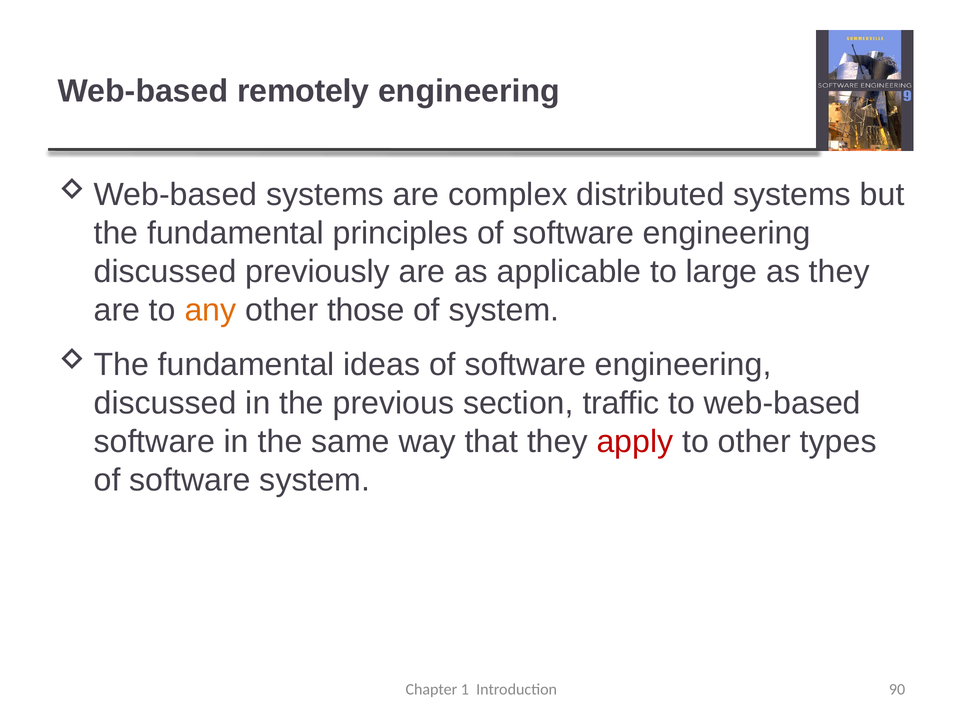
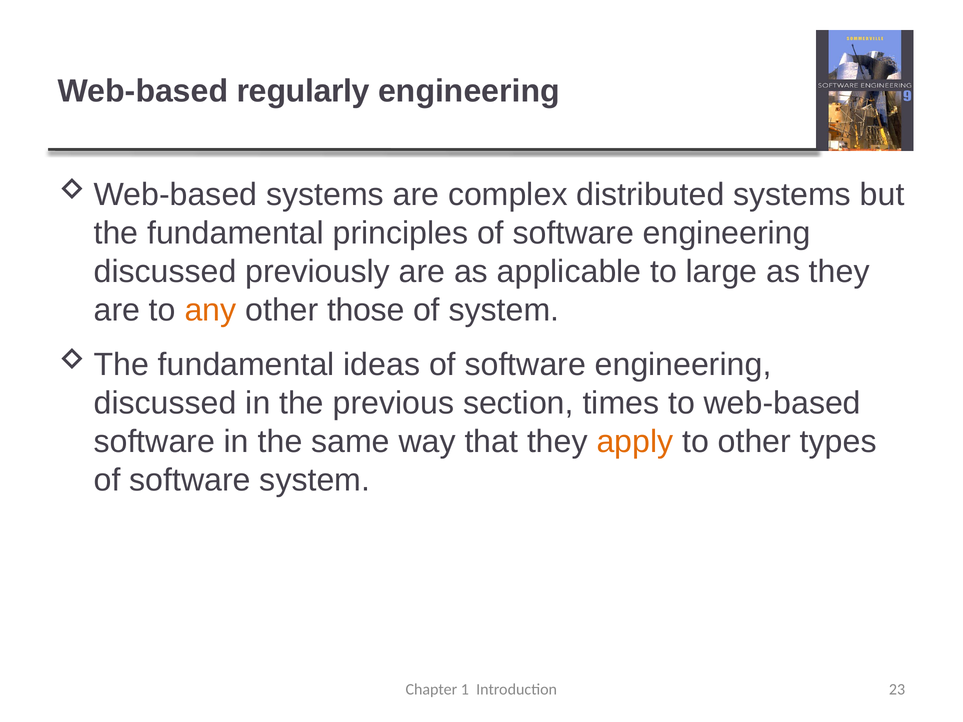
remotely: remotely -> regularly
traffic: traffic -> times
apply colour: red -> orange
90: 90 -> 23
